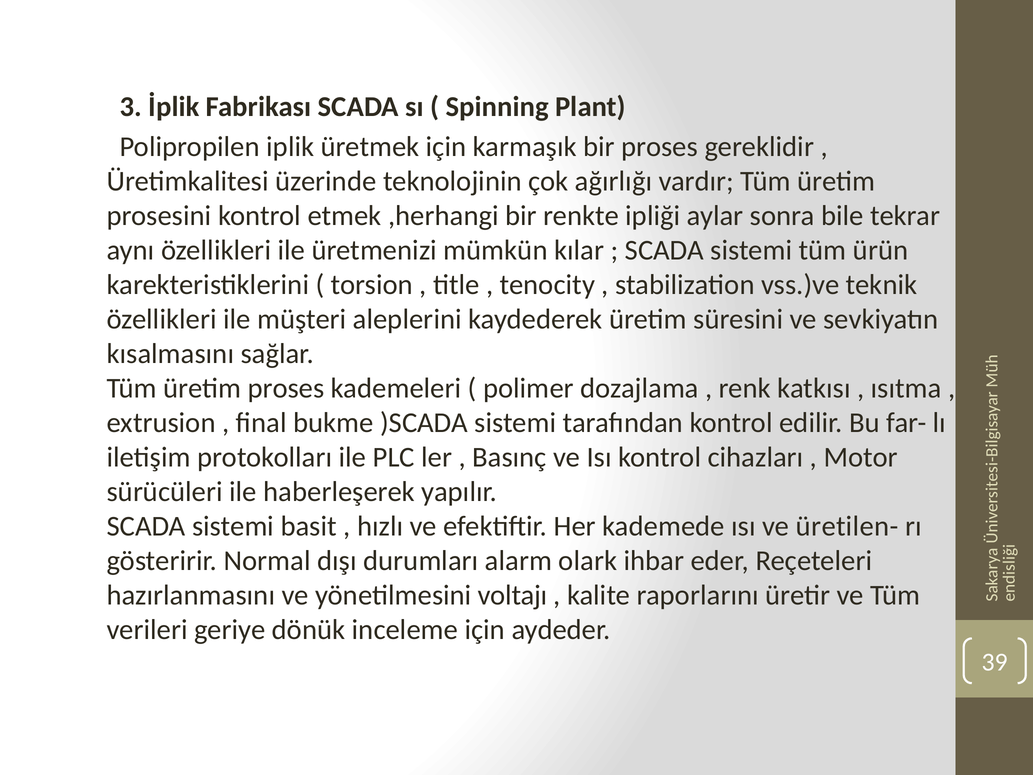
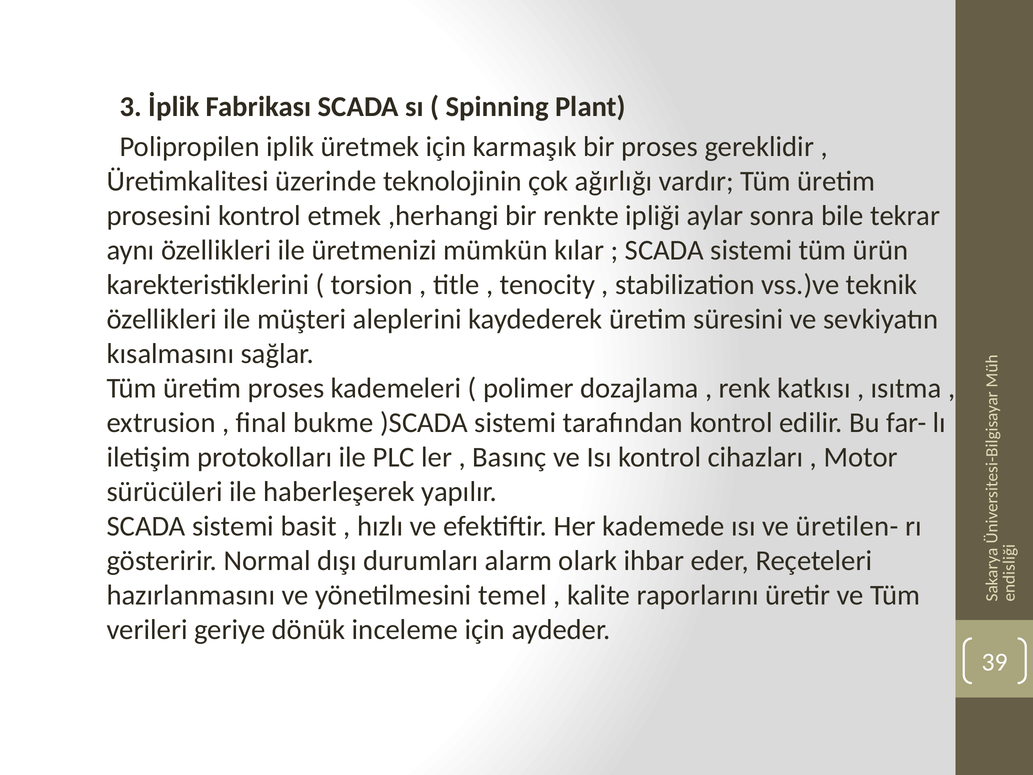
voltajı: voltajı -> temel
